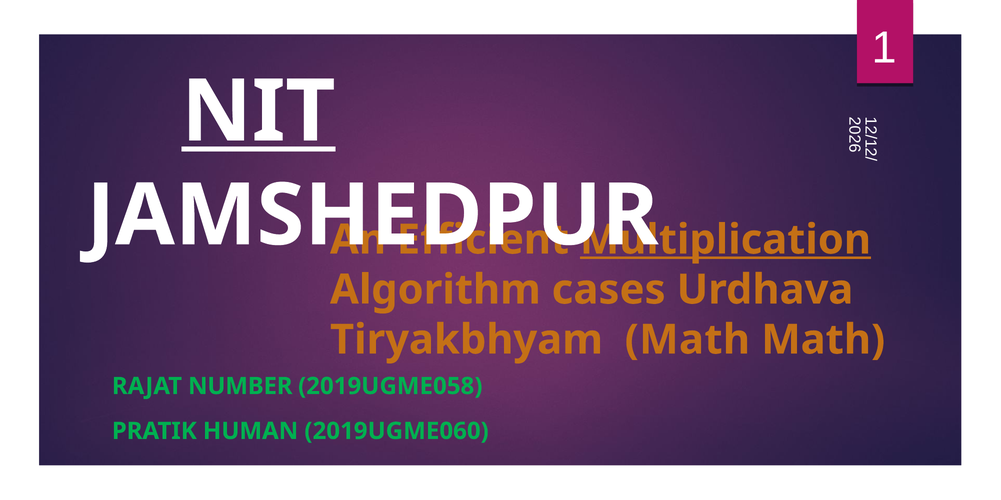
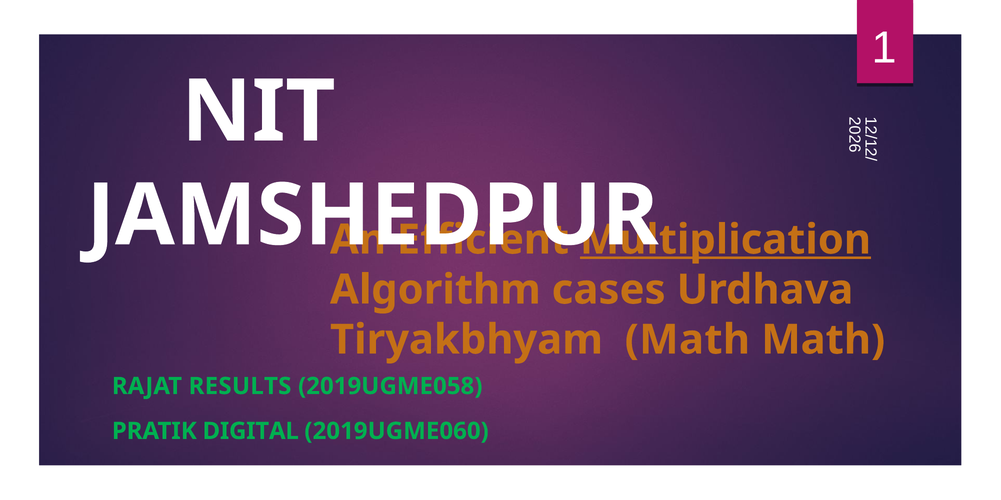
NIT underline: present -> none
NUMBER: NUMBER -> RESULTS
HUMAN: HUMAN -> DIGITAL
